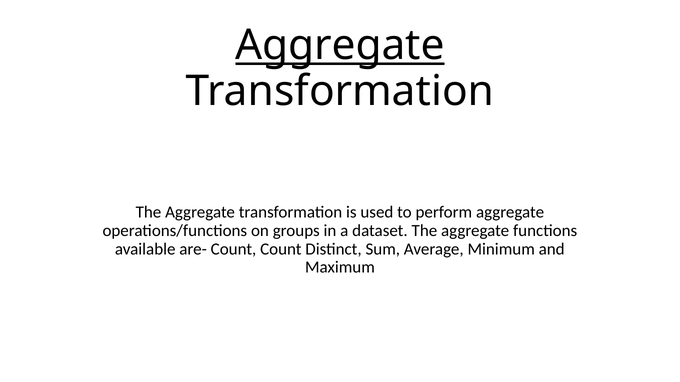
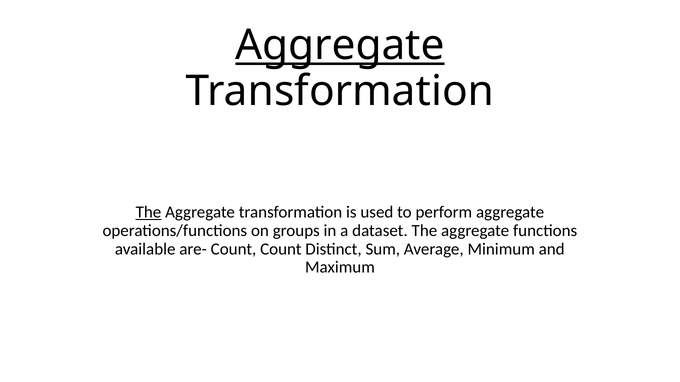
The at (149, 213) underline: none -> present
